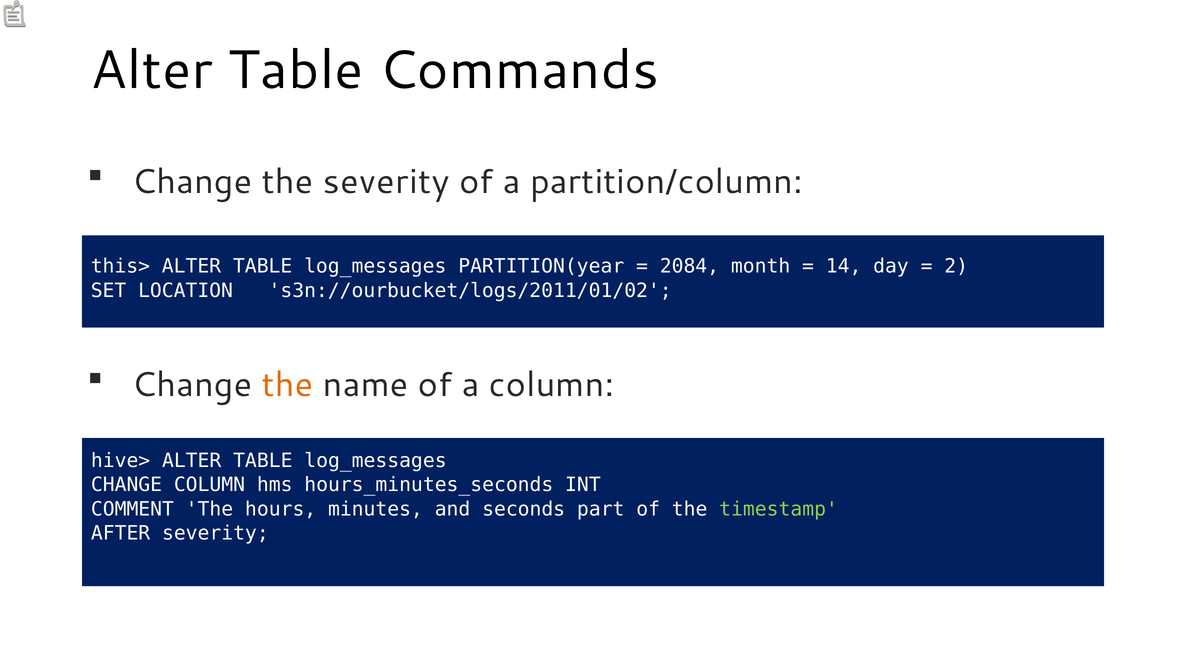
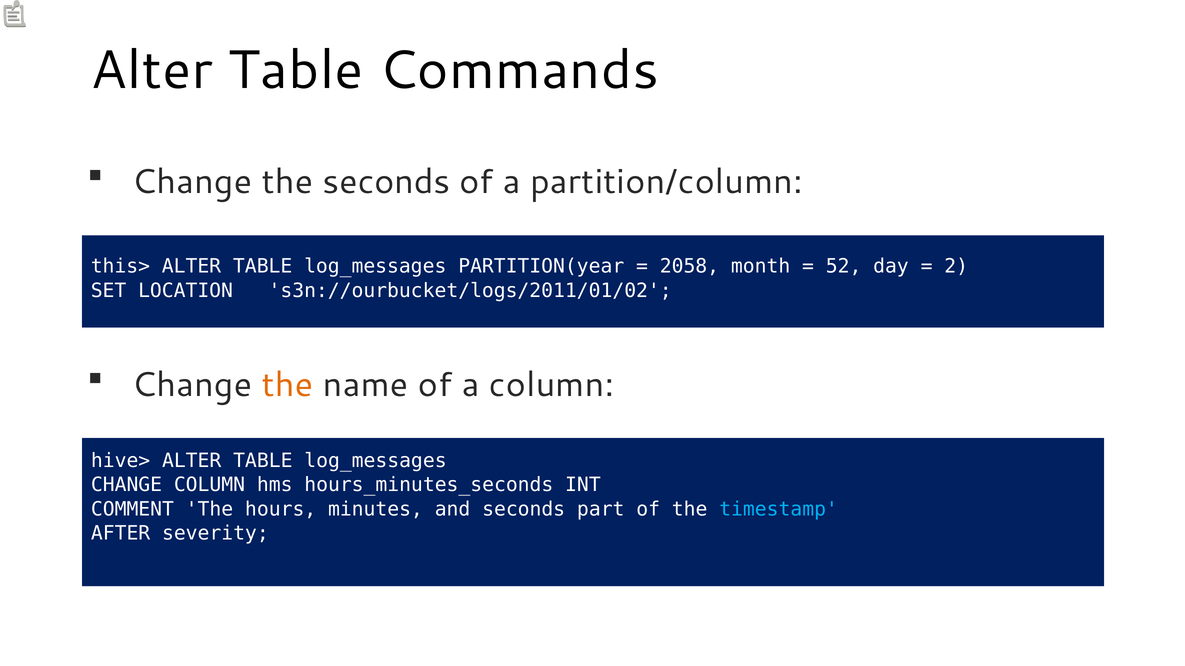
the severity: severity -> seconds
2084: 2084 -> 2058
14: 14 -> 52
timestamp colour: light green -> light blue
